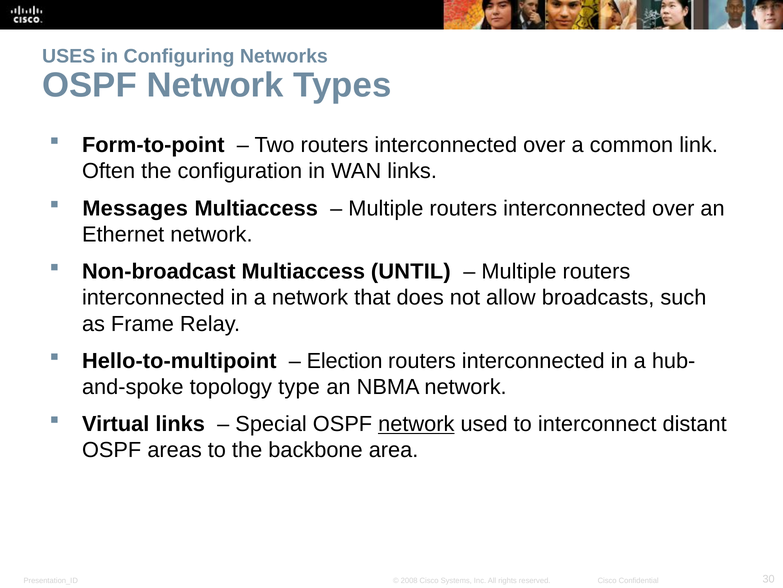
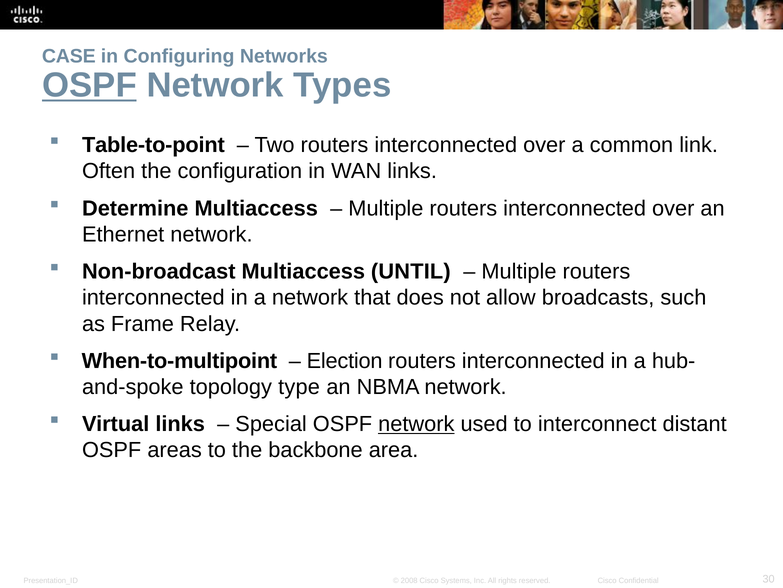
USES: USES -> CASE
OSPF at (89, 85) underline: none -> present
Form-to-point: Form-to-point -> Table-to-point
Messages: Messages -> Determine
Hello-to-multipoint: Hello-to-multipoint -> When-to-multipoint
